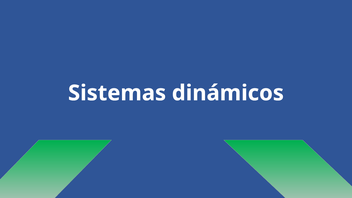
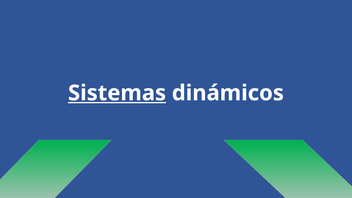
Sistemas underline: none -> present
